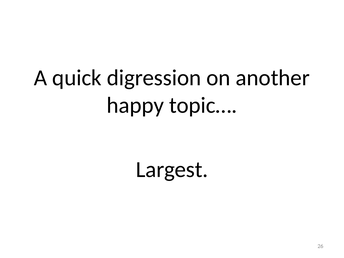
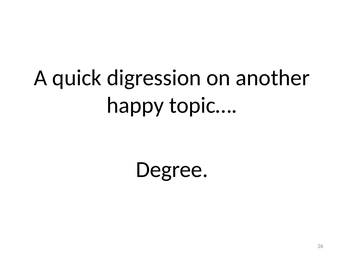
Largest: Largest -> Degree
